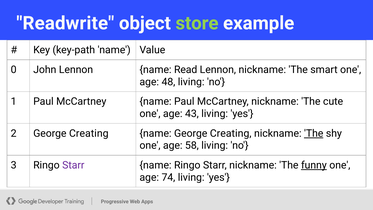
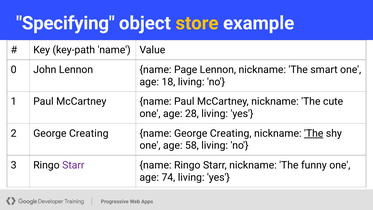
Readwrite: Readwrite -> Specifying
store colour: light green -> yellow
Read: Read -> Page
48: 48 -> 18
43: 43 -> 28
funny underline: present -> none
